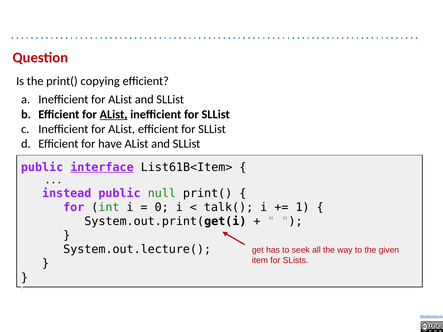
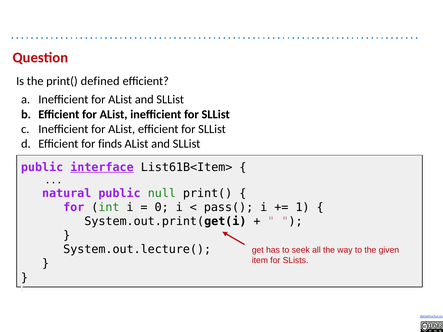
copying: copying -> defined
AList at (114, 114) underline: present -> none
have: have -> finds
instead: instead -> natural
talk(: talk( -> pass(
